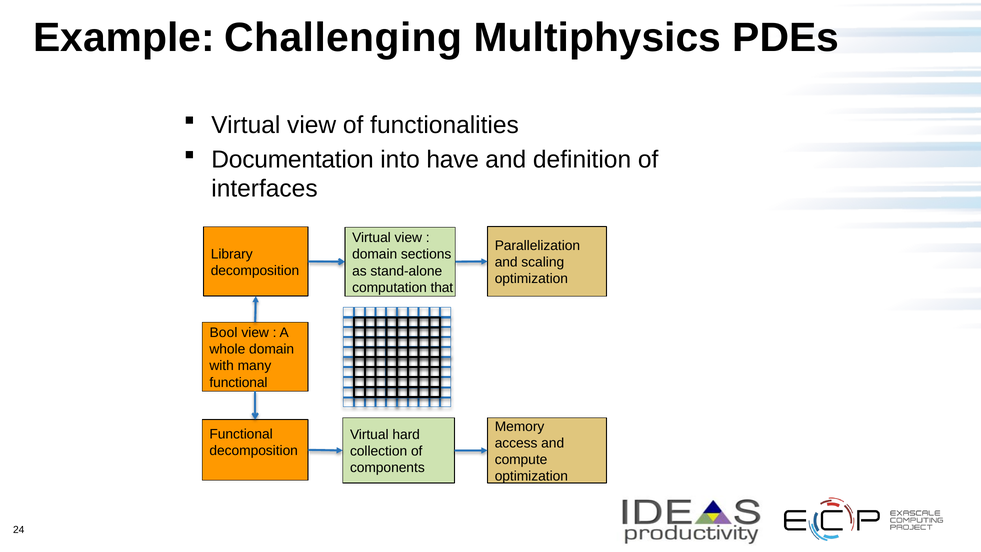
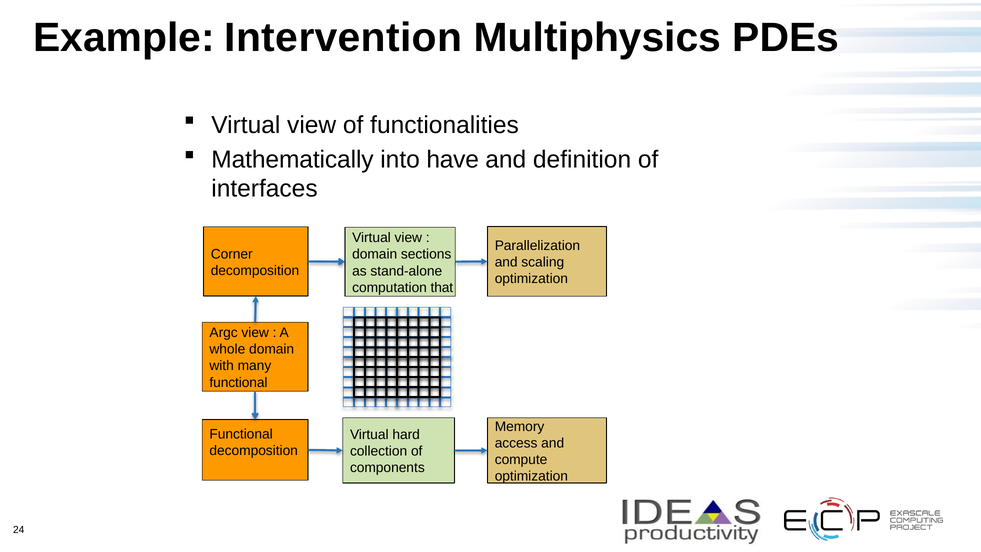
Challenging: Challenging -> Intervention
Documentation: Documentation -> Mathematically
Library: Library -> Corner
Bool: Bool -> Argc
